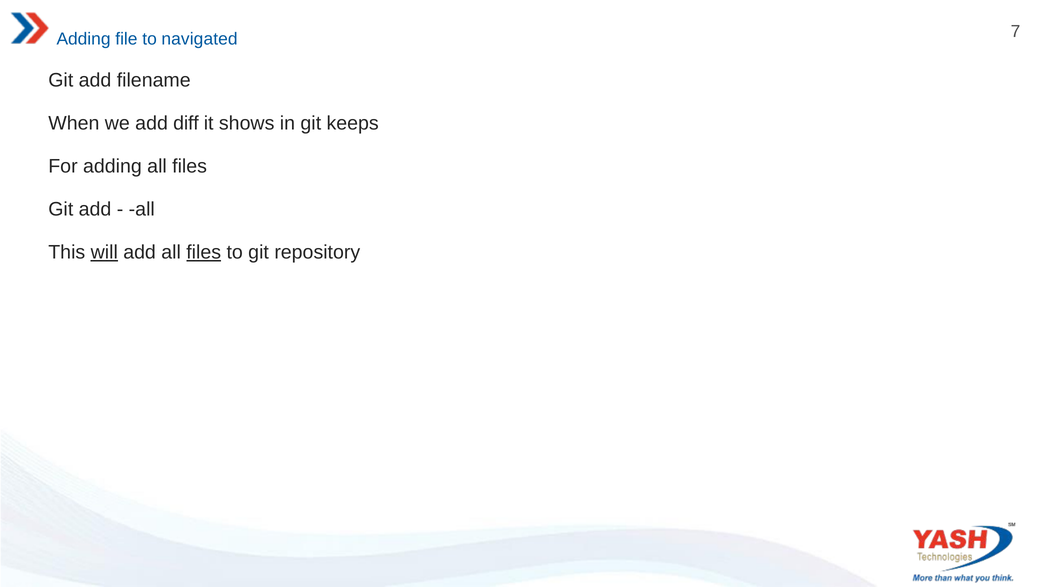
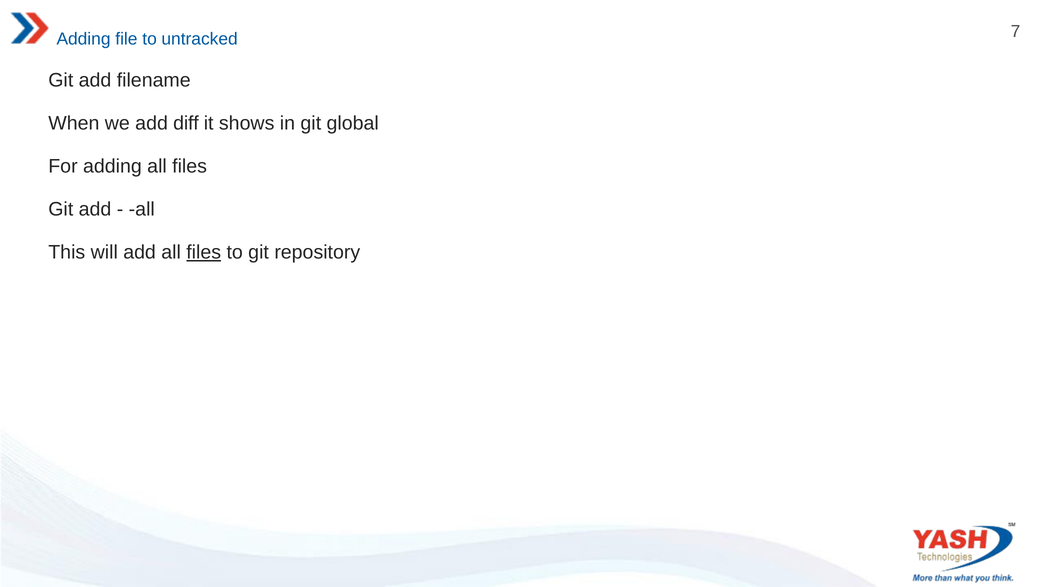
navigated: navigated -> untracked
keeps: keeps -> global
will underline: present -> none
